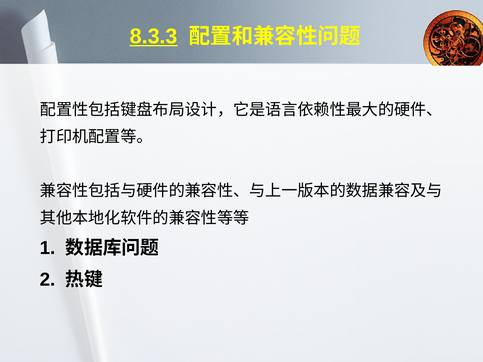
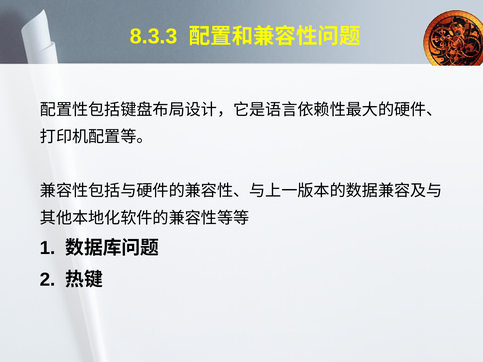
8.3.3 underline: present -> none
